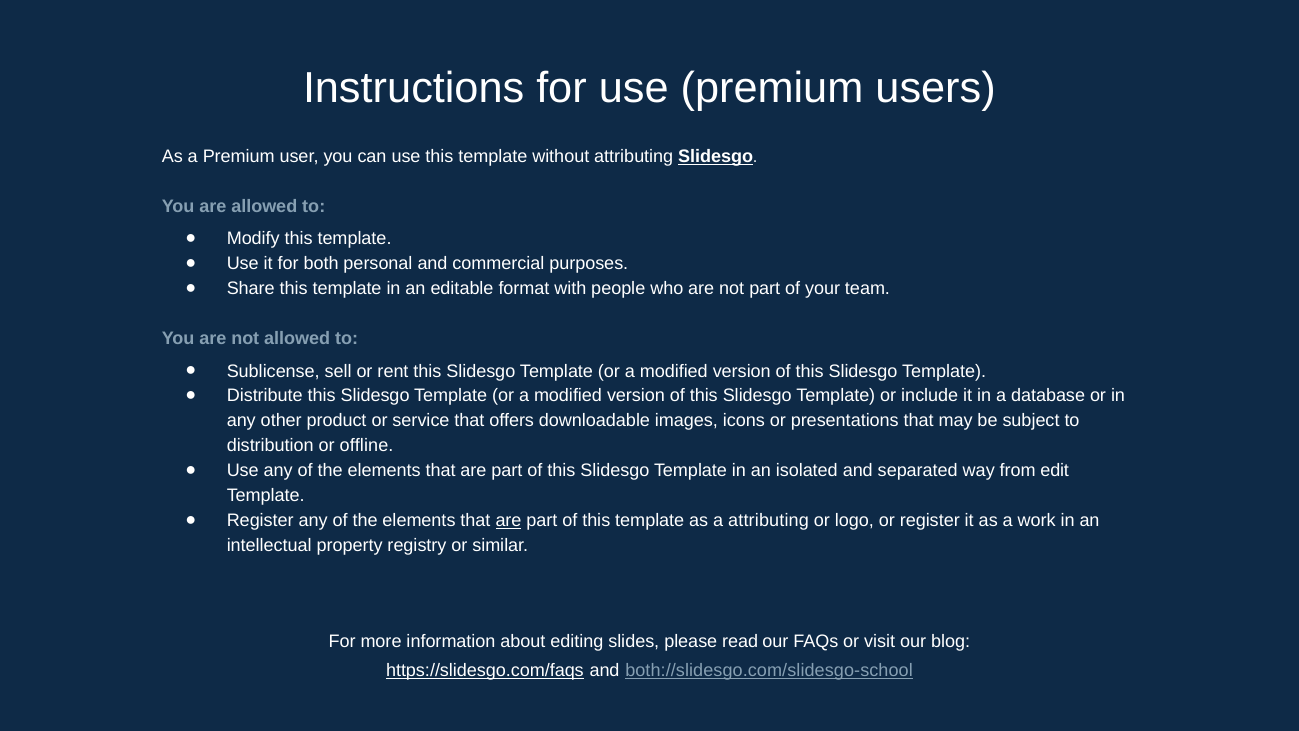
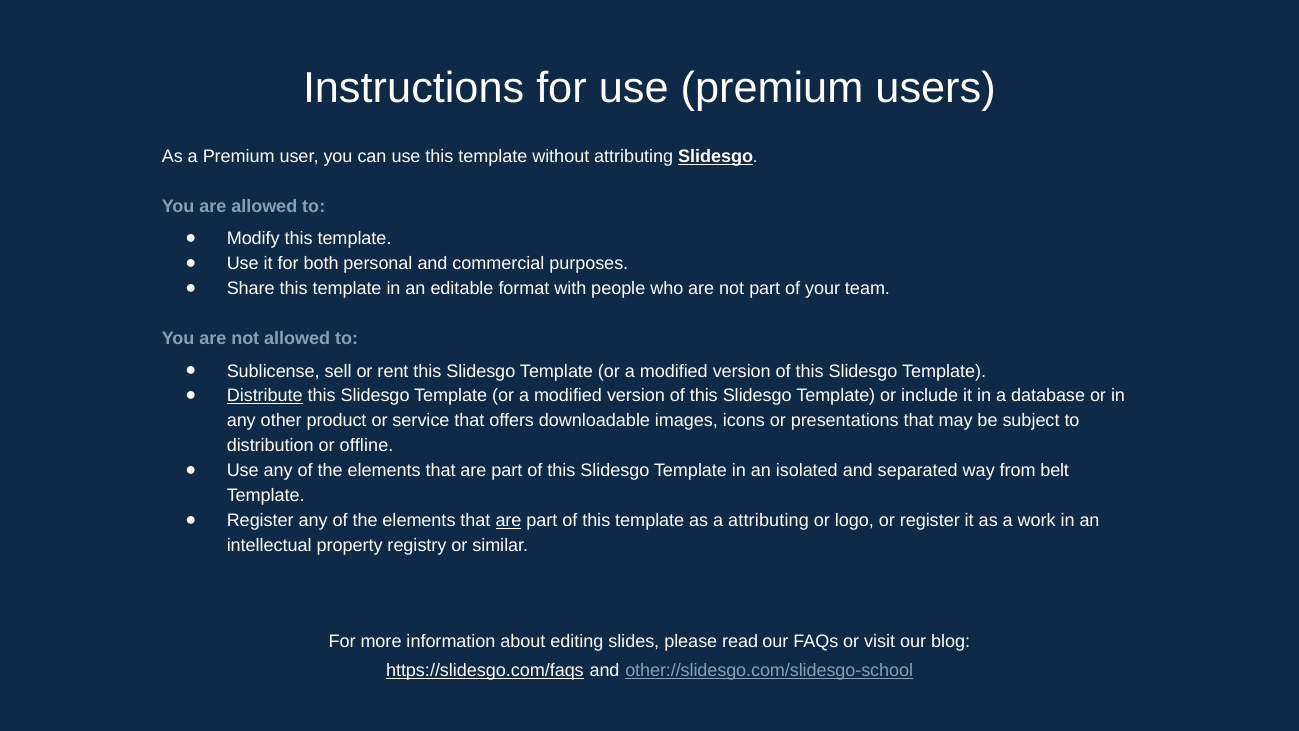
Distribute underline: none -> present
edit: edit -> belt
both://slidesgo.com/slidesgo-school: both://slidesgo.com/slidesgo-school -> other://slidesgo.com/slidesgo-school
